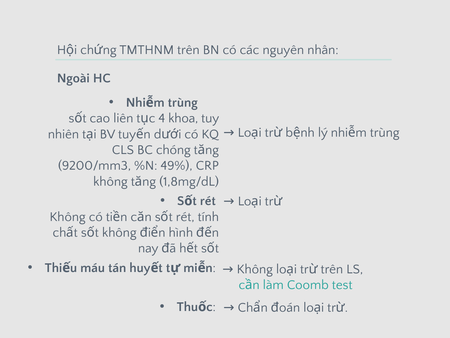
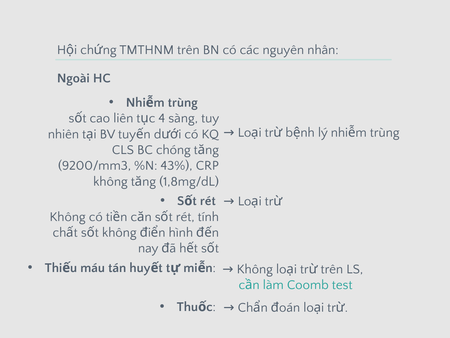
khoa: khoa -> sàng
49%: 49% -> 43%
